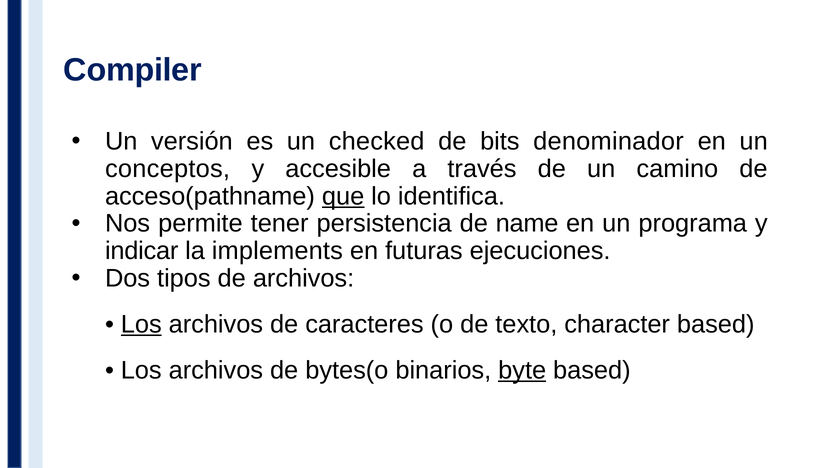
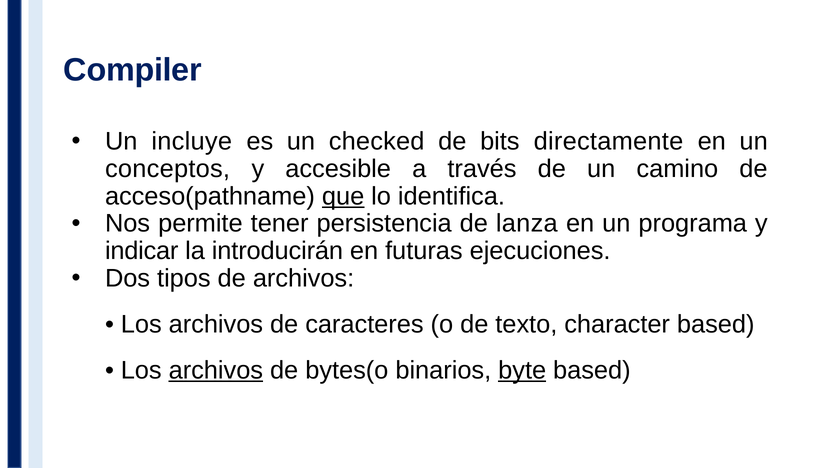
versión: versión -> incluye
denominador: denominador -> directamente
name: name -> lanza
implements: implements -> introducirán
Los at (141, 324) underline: present -> none
archivos at (216, 370) underline: none -> present
